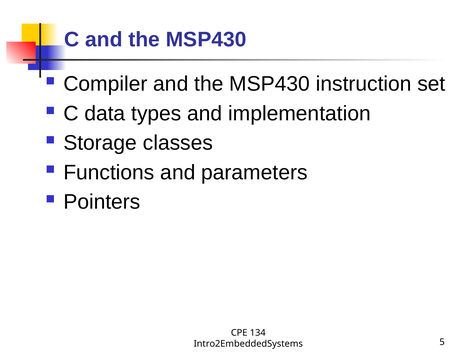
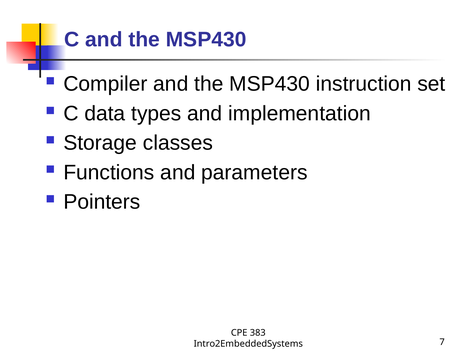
134: 134 -> 383
5: 5 -> 7
